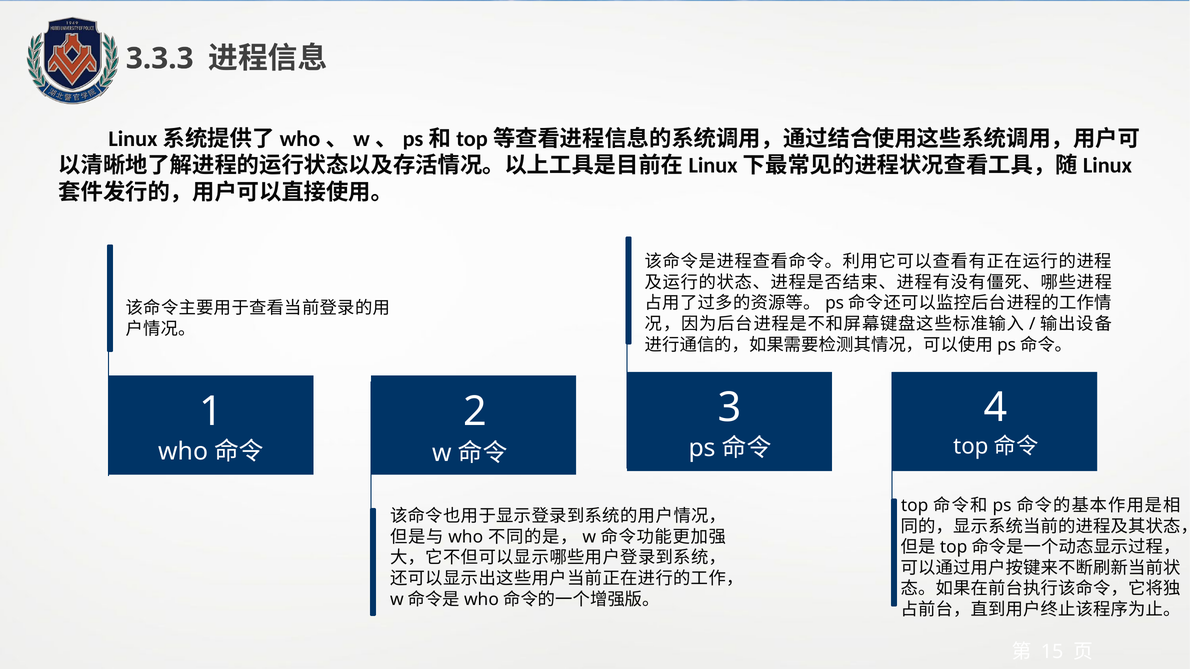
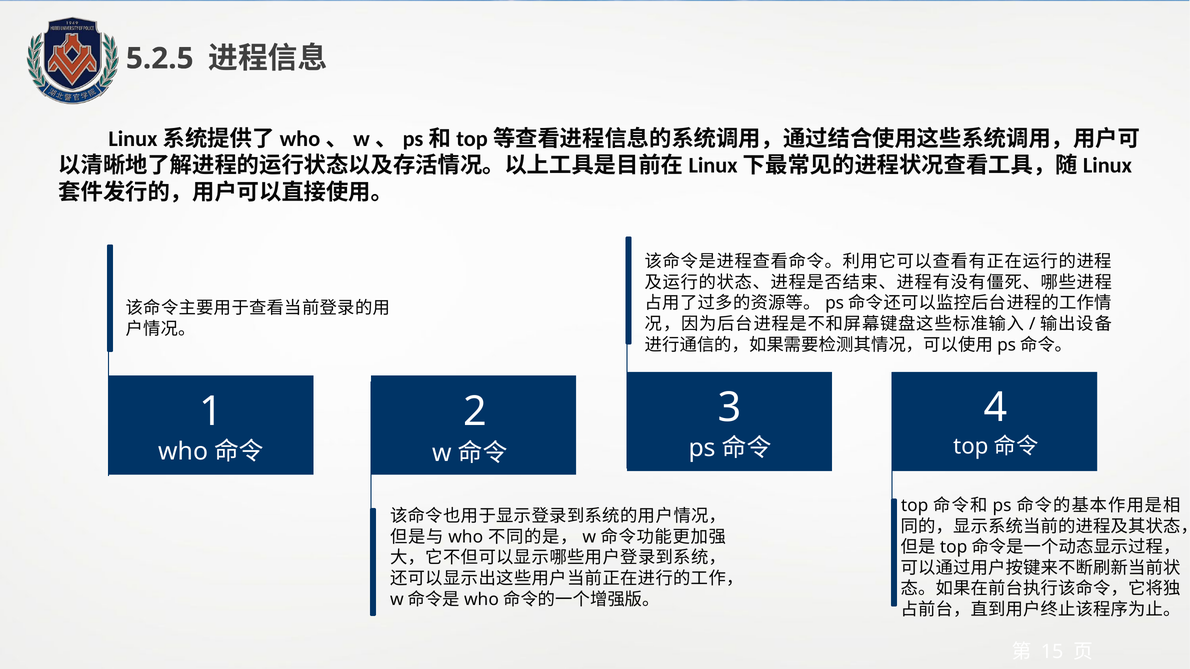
3.3.3: 3.3.3 -> 5.2.5
